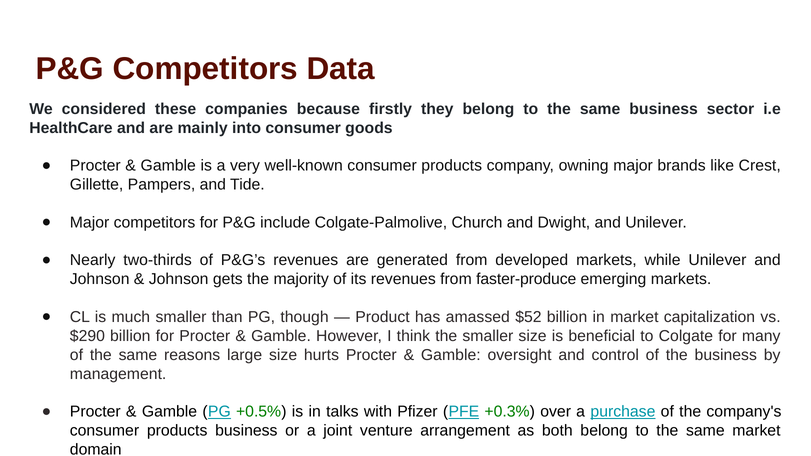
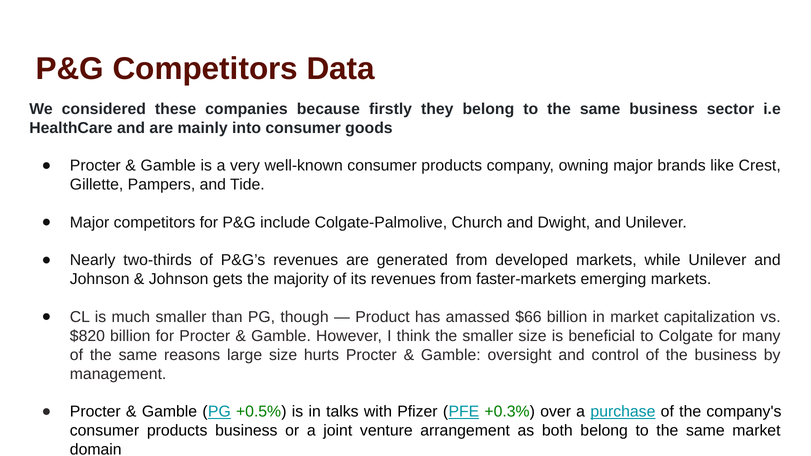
faster-produce: faster-produce -> faster-markets
$52: $52 -> $66
$290: $290 -> $820
